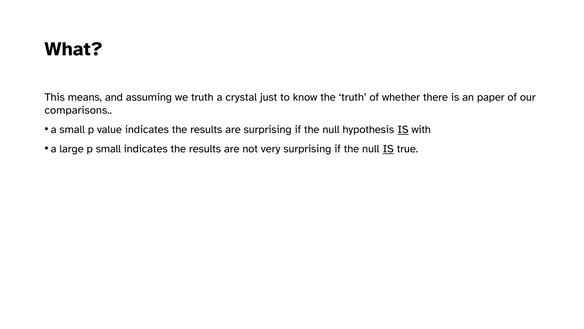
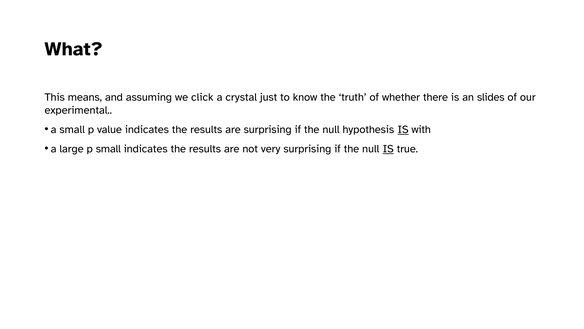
we truth: truth -> click
paper: paper -> slides
comparisons: comparisons -> experimental
